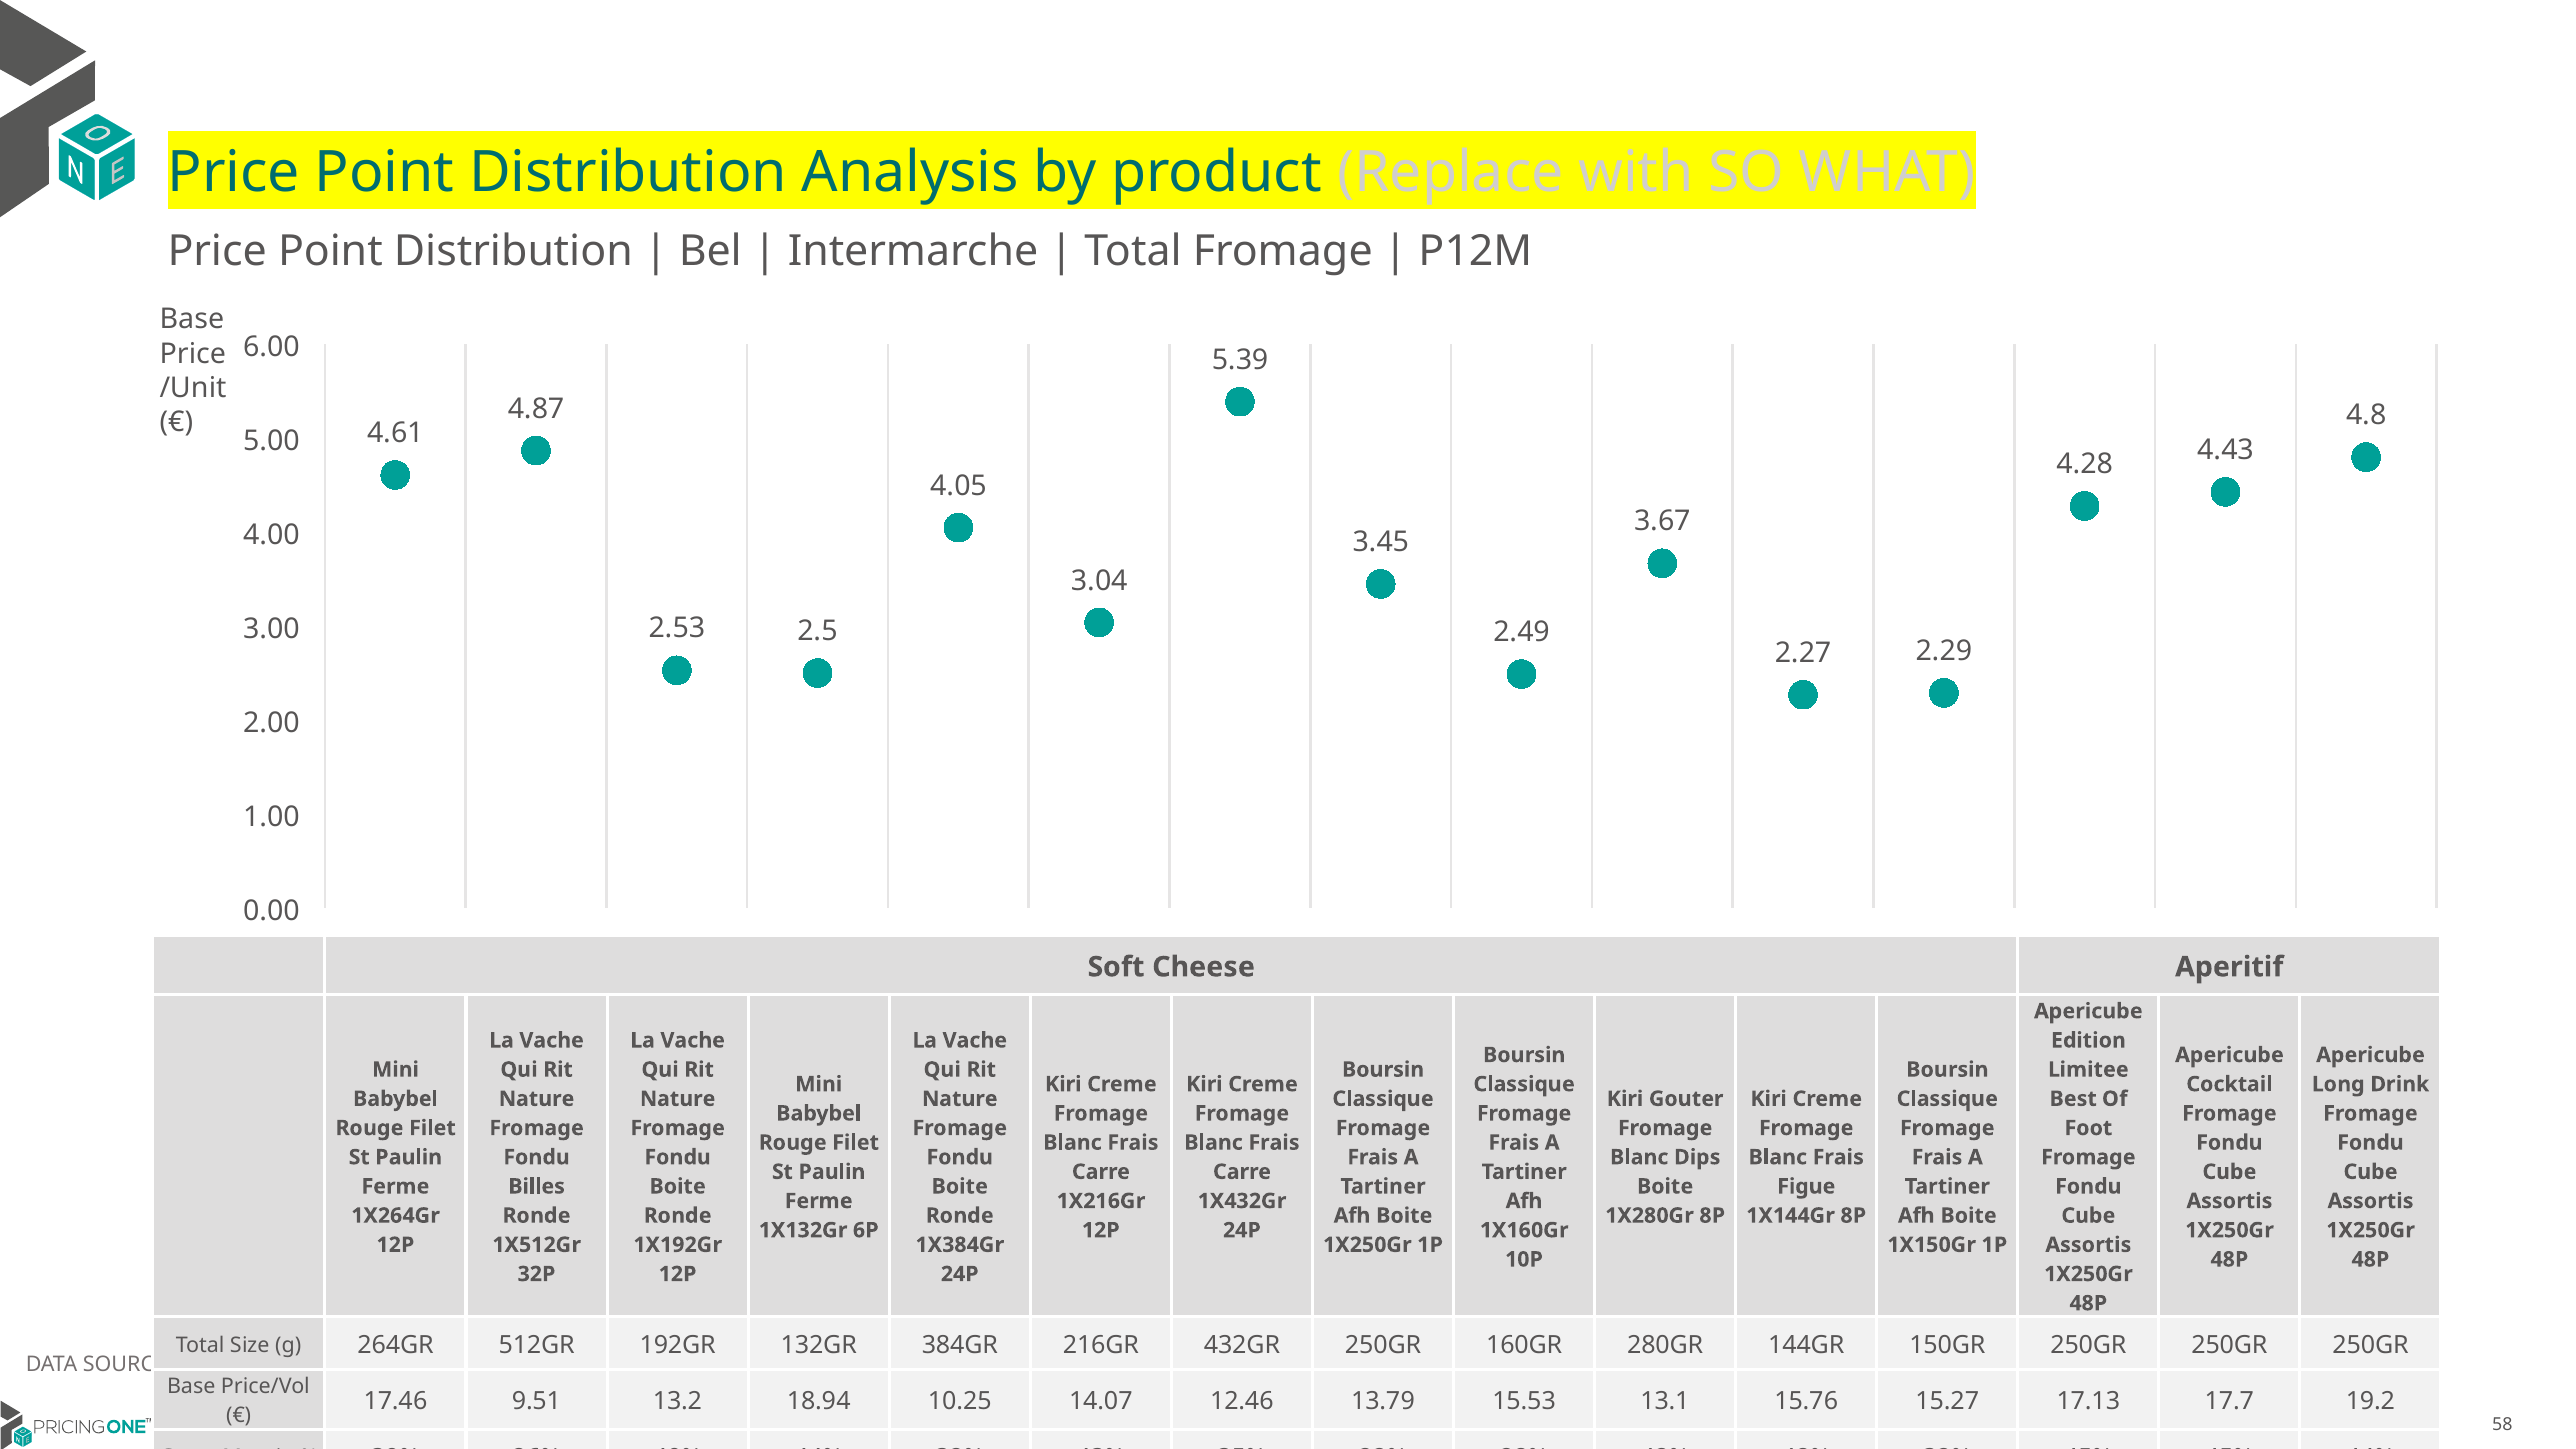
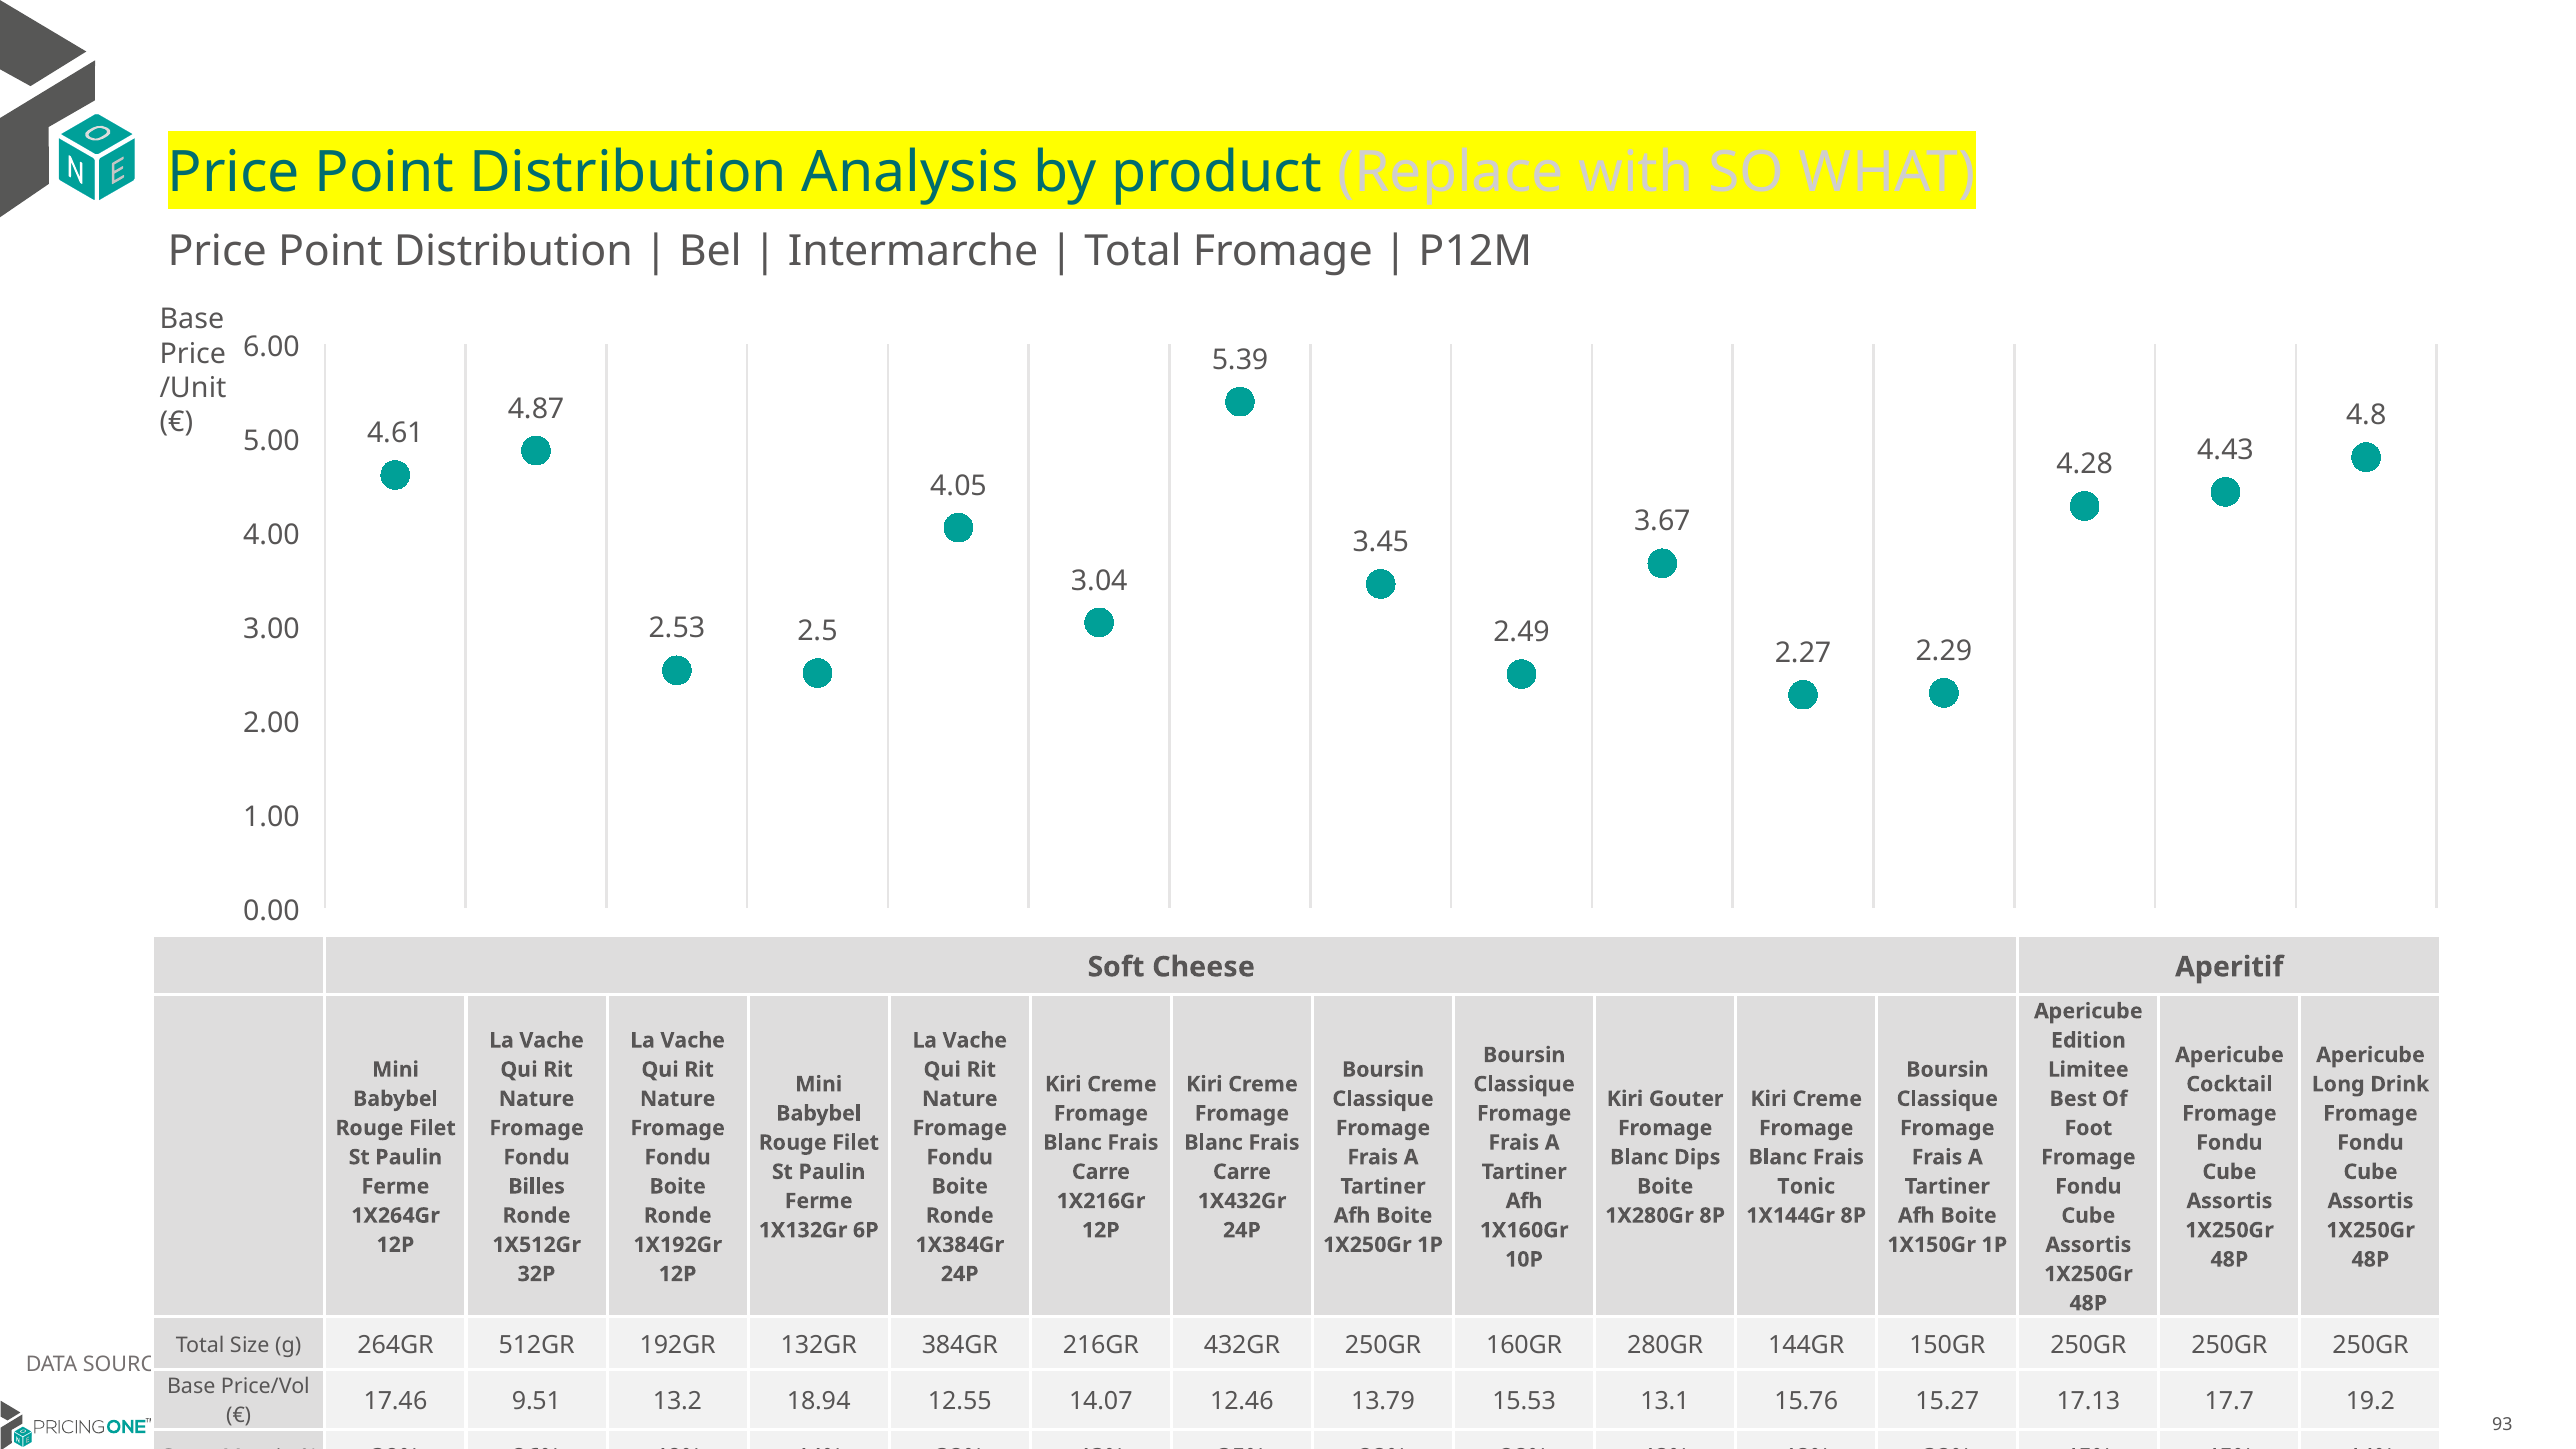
Figue: Figue -> Tonic
10.25: 10.25 -> 12.55
58: 58 -> 93
